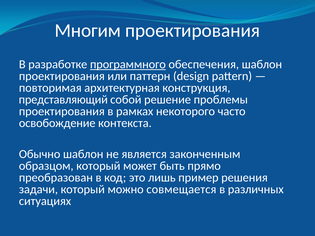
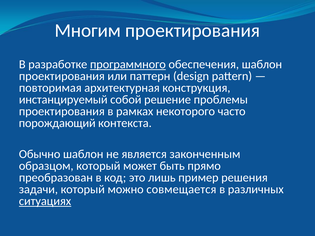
представляющий: представляющий -> инстанцируемый
освобождение: освобождение -> порождающий
ситуациях underline: none -> present
